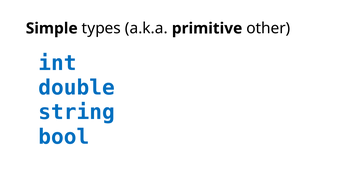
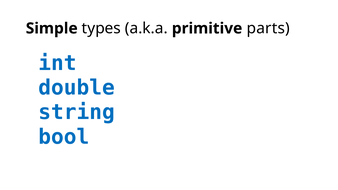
other: other -> parts
